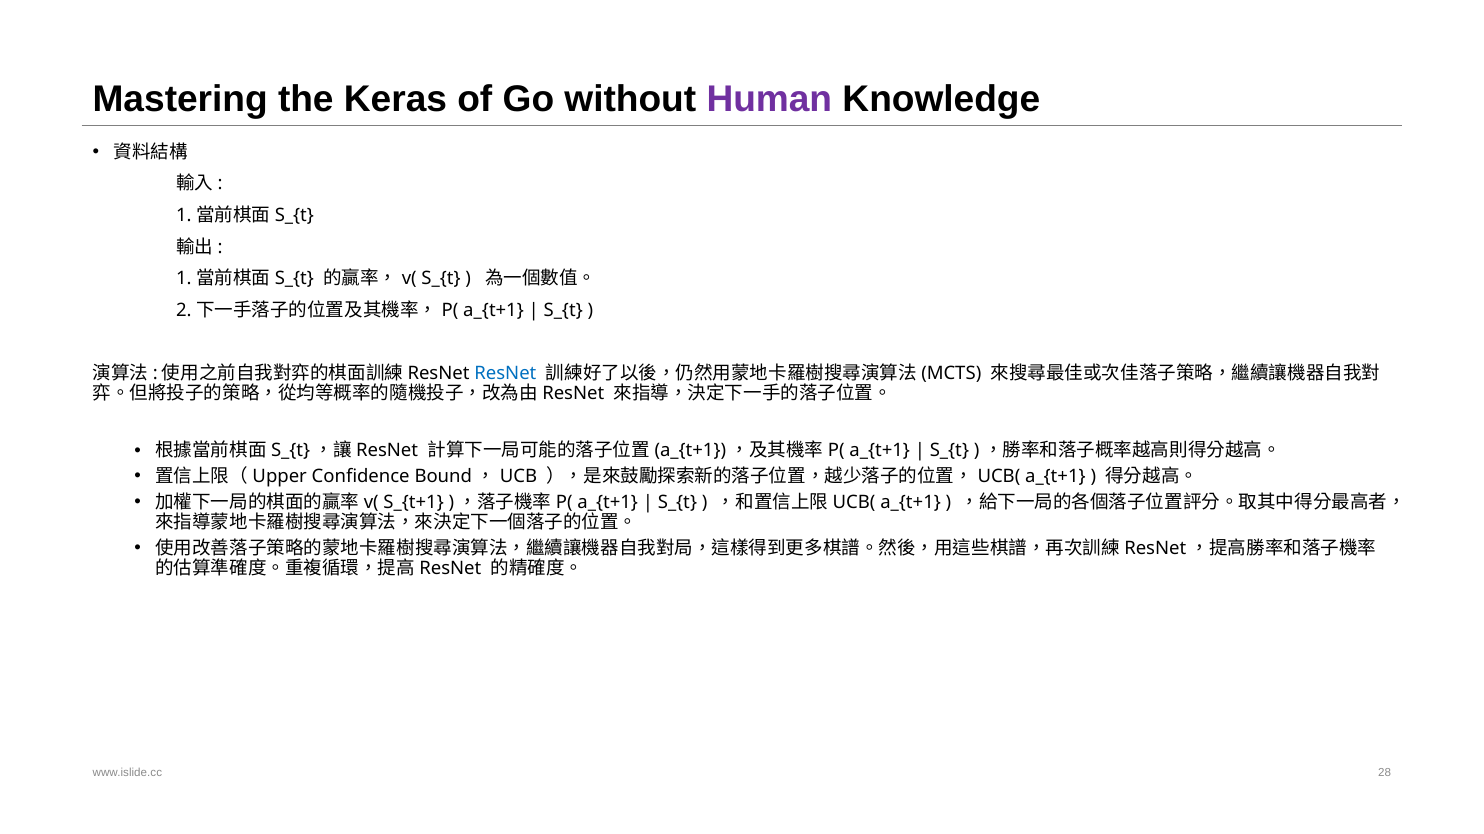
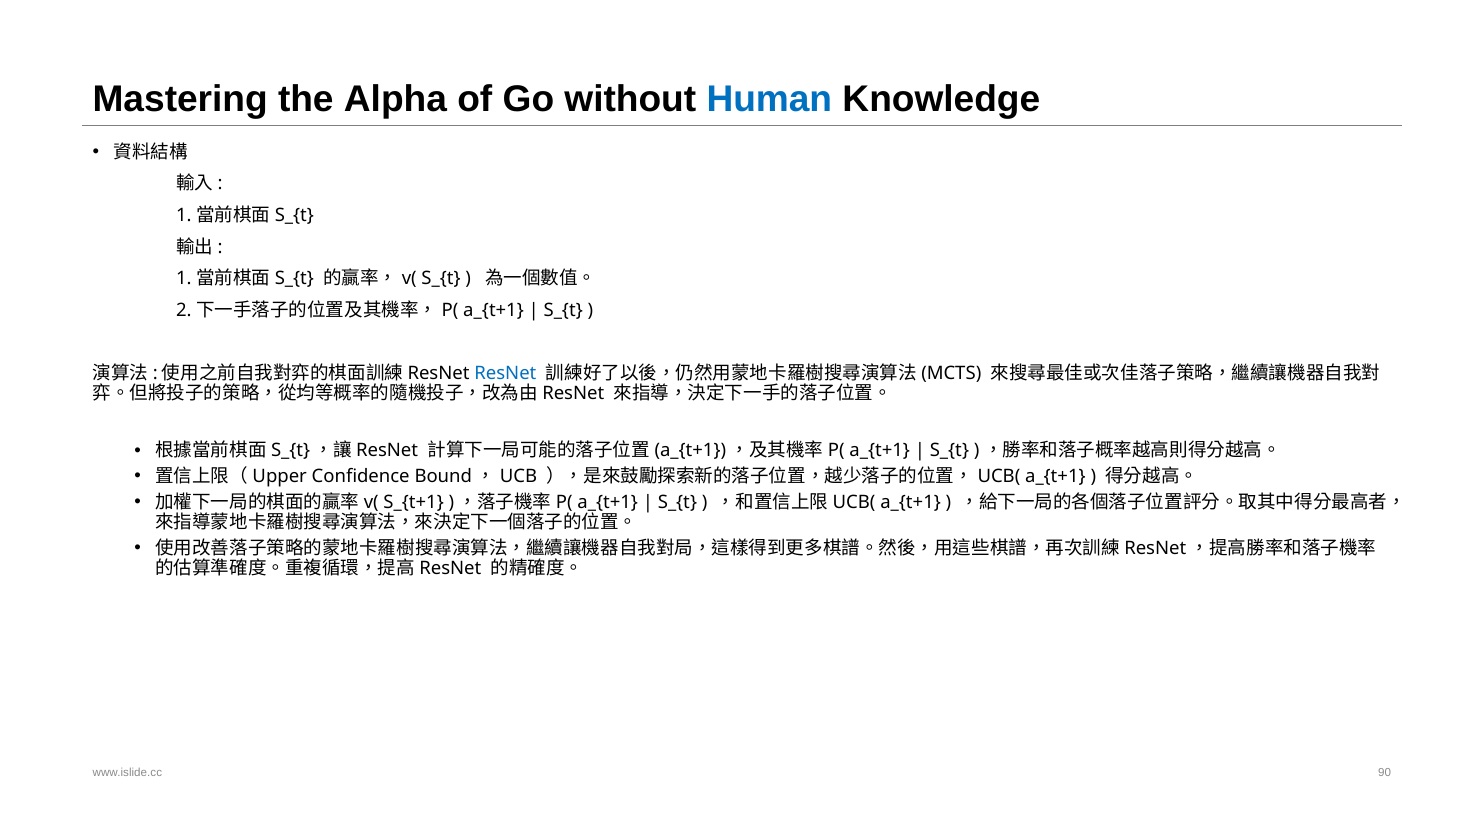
Keras: Keras -> Alpha
Human colour: purple -> blue
28: 28 -> 90
